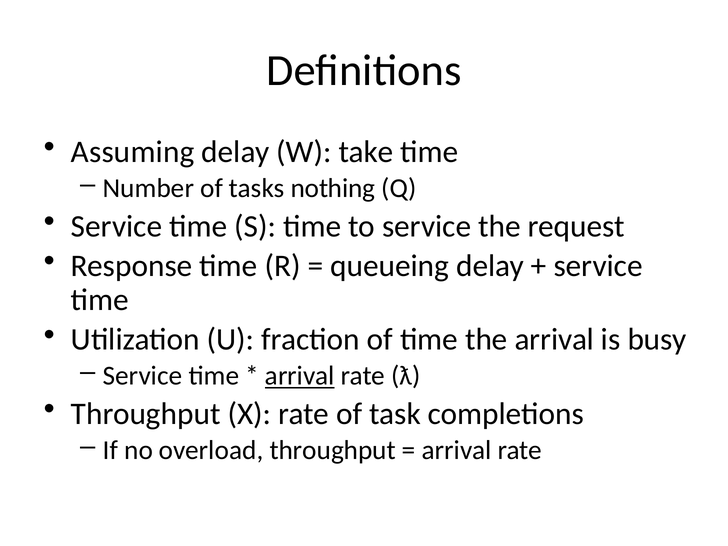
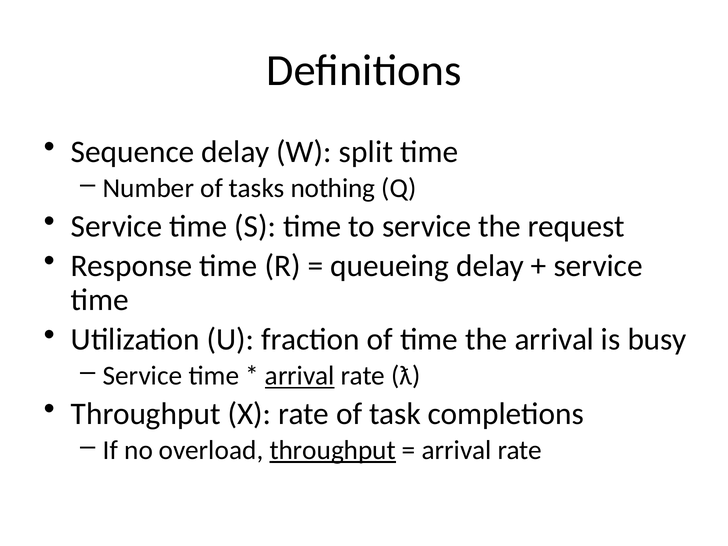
Assuming: Assuming -> Sequence
take: take -> split
throughput at (333, 450) underline: none -> present
